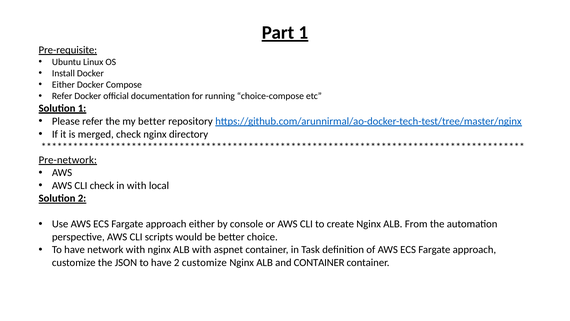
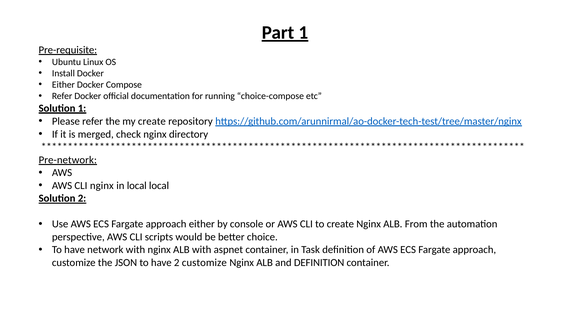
my better: better -> create
CLI check: check -> nginx
in with: with -> local
and CONTAINER: CONTAINER -> DEFINITION
